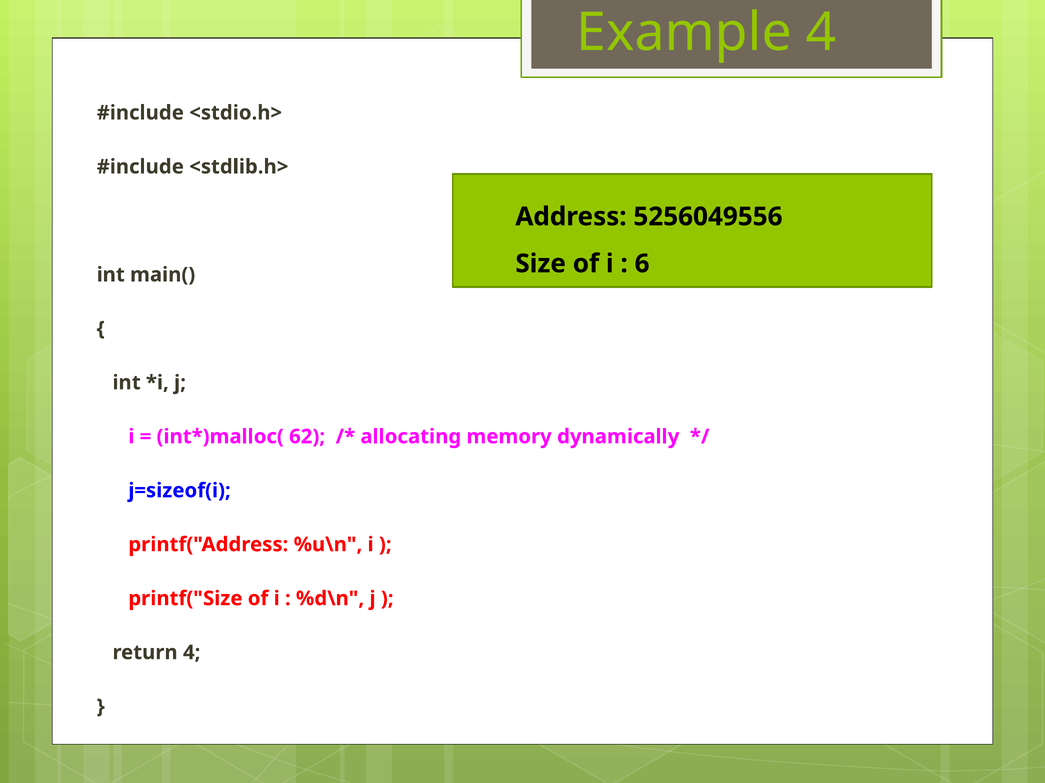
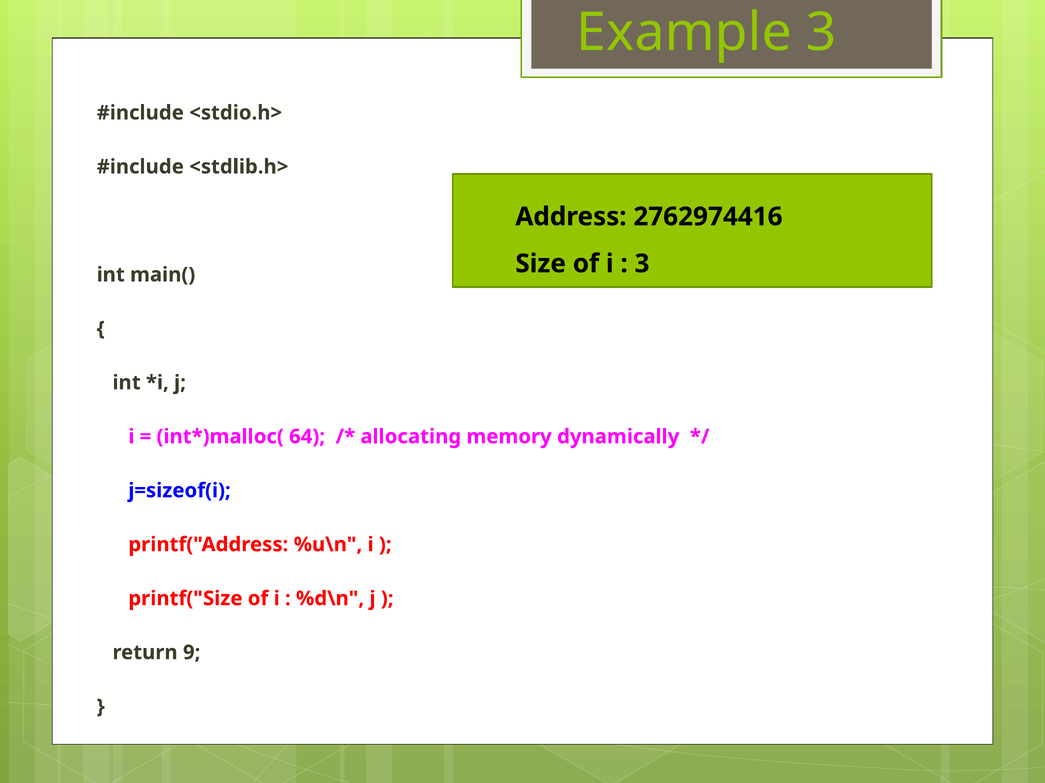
Example 4: 4 -> 3
5256049556: 5256049556 -> 2762974416
6 at (642, 264): 6 -> 3
62: 62 -> 64
return 4: 4 -> 9
